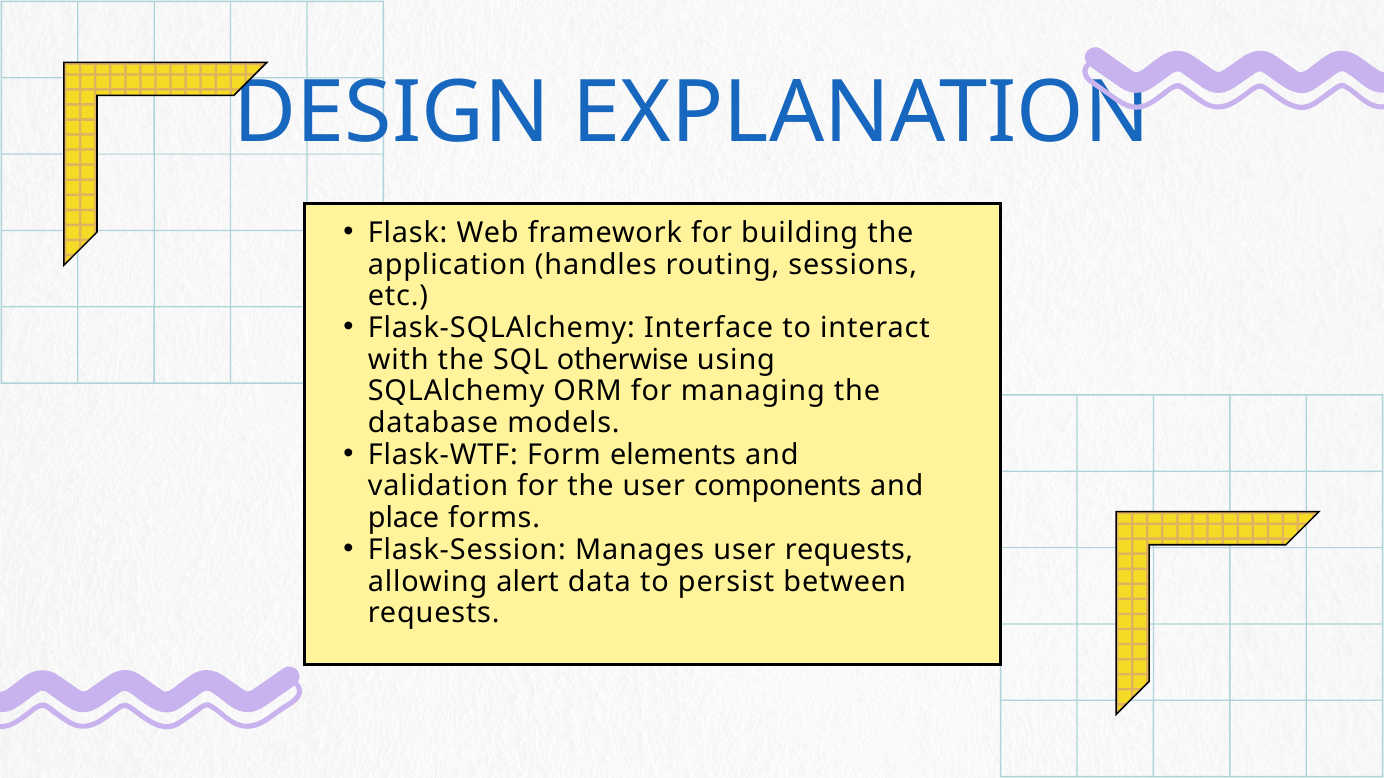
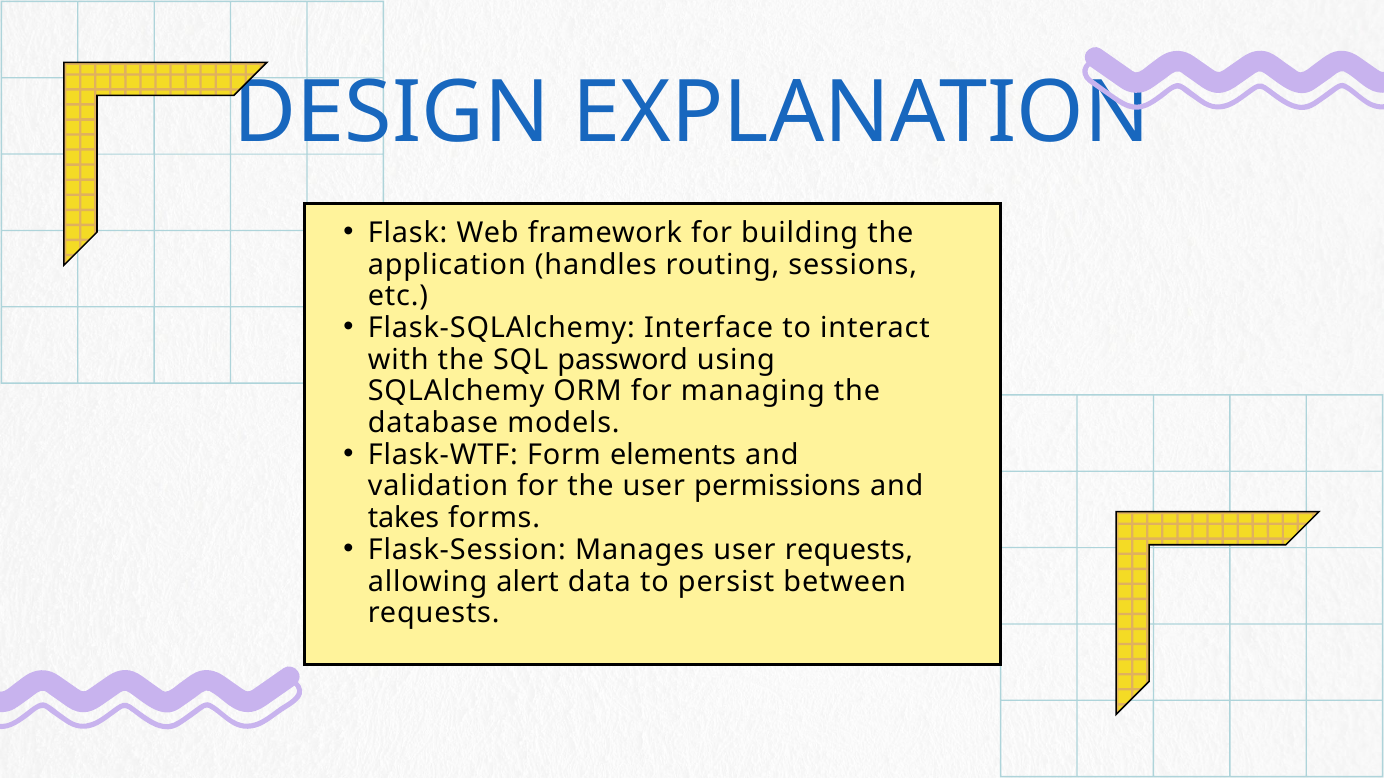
otherwise: otherwise -> password
components: components -> permissions
place: place -> takes
